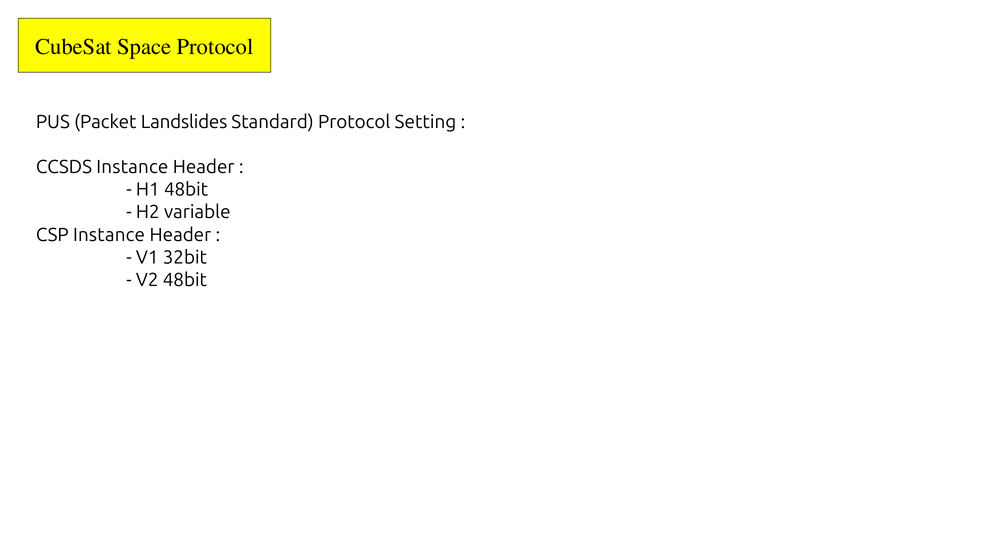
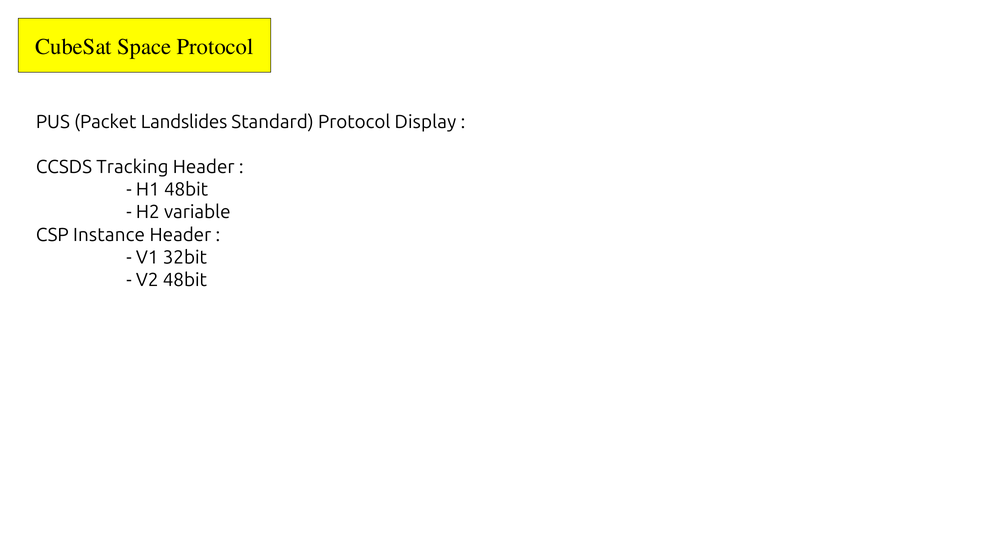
Setting: Setting -> Display
CCSDS Instance: Instance -> Tracking
